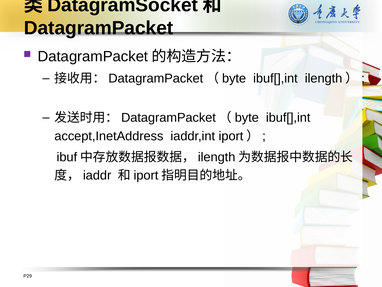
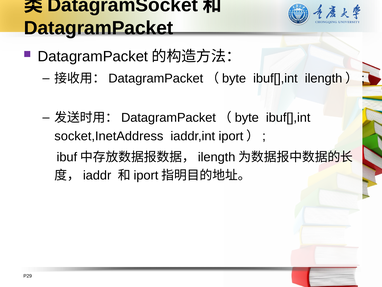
accept,InetAddress: accept,InetAddress -> socket,InetAddress
